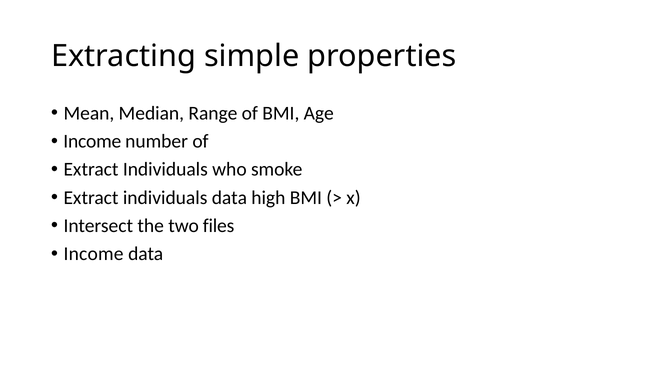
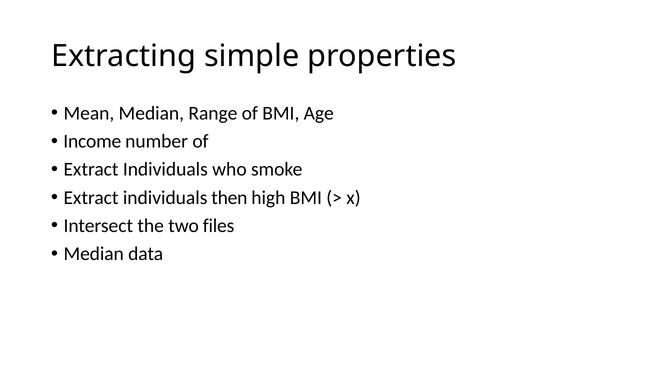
individuals data: data -> then
Income at (94, 253): Income -> Median
